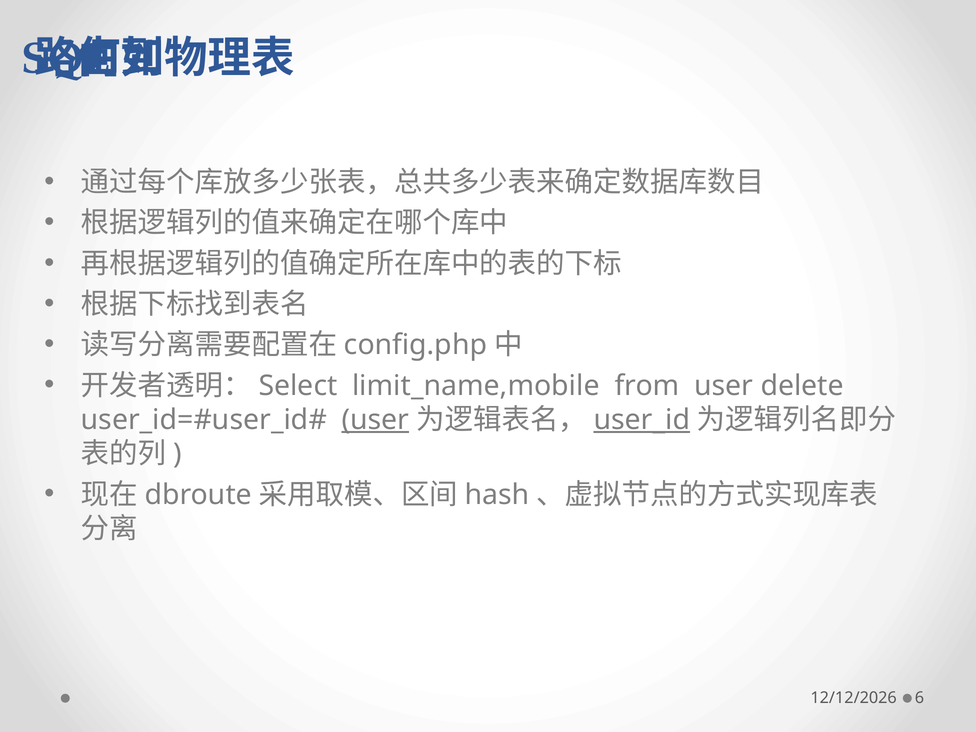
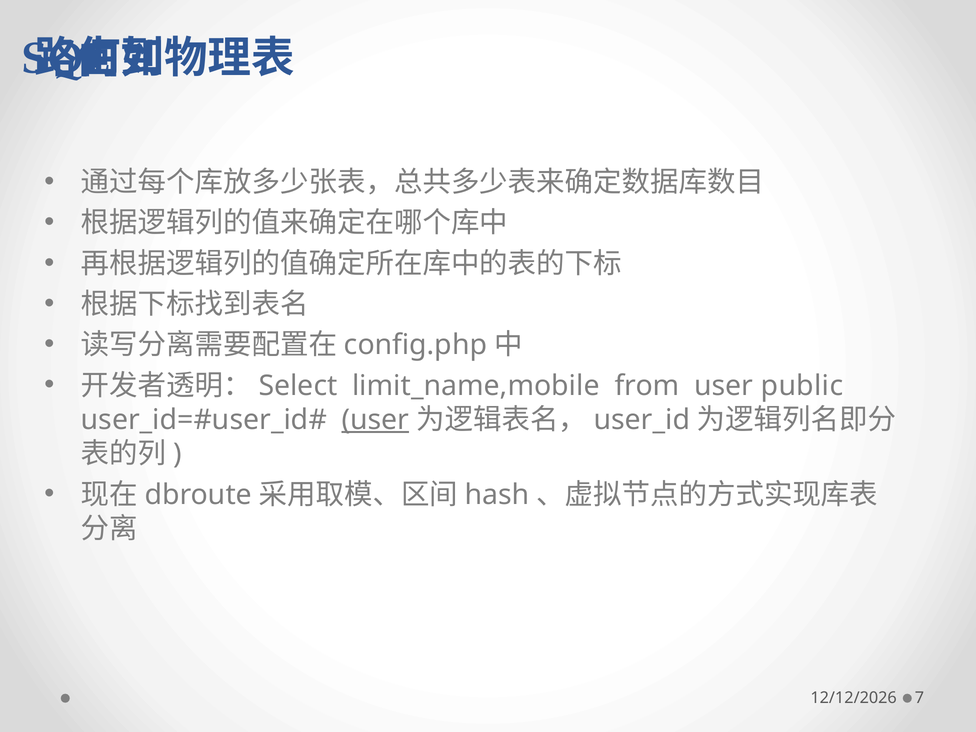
delete: delete -> public
user_id underline: present -> none
6: 6 -> 7
